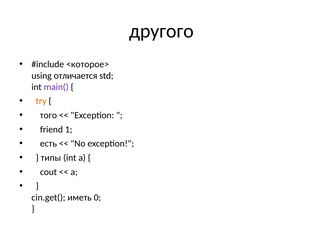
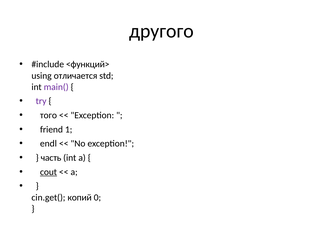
<которое>: <которое> -> <функций>
try colour: orange -> purple
есть: есть -> endl
типы: типы -> часть
cout underline: none -> present
иметь: иметь -> копий
